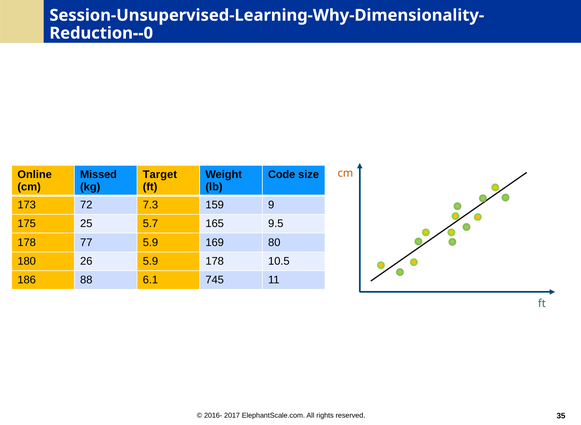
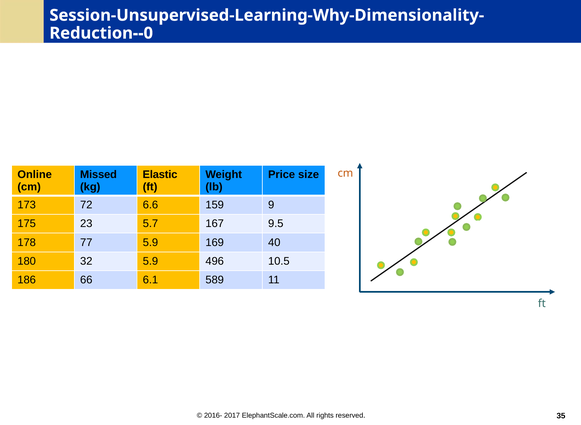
Target: Target -> Elastic
Code: Code -> Price
7.3: 7.3 -> 6.6
25: 25 -> 23
165: 165 -> 167
80: 80 -> 40
26: 26 -> 32
5.9 178: 178 -> 496
88: 88 -> 66
745: 745 -> 589
